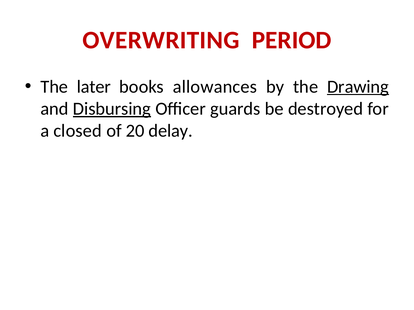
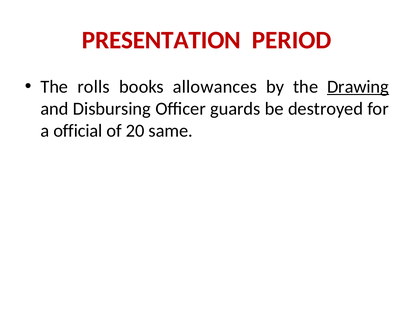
OVERWRITING: OVERWRITING -> PRESENTATION
later: later -> rolls
Disbursing underline: present -> none
closed: closed -> official
delay: delay -> same
